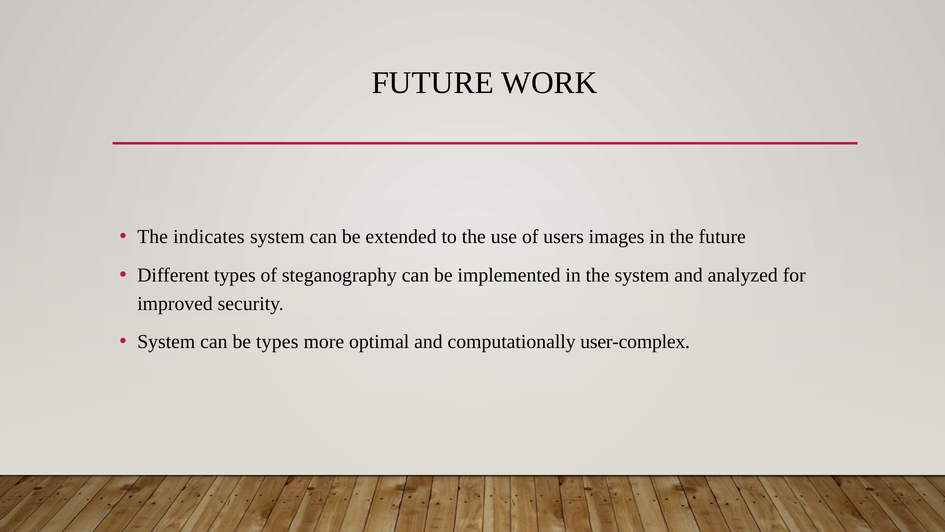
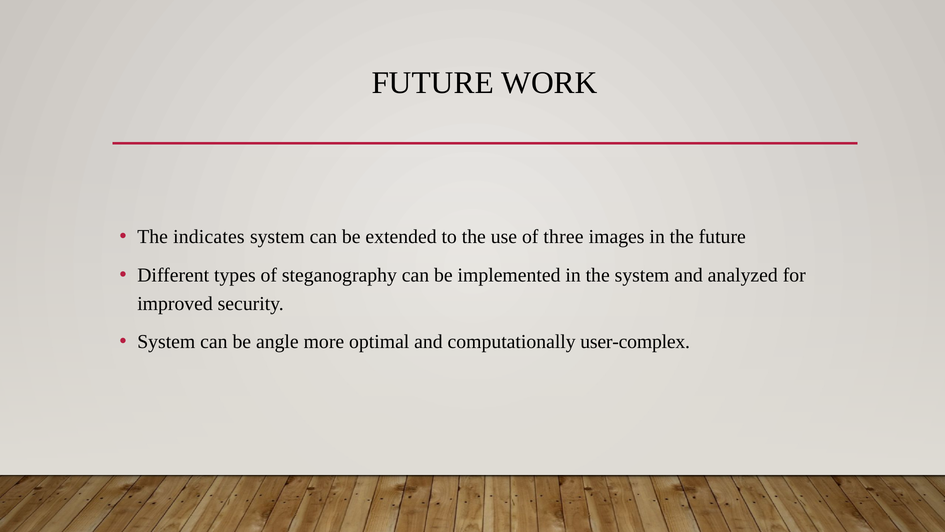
users: users -> three
be types: types -> angle
